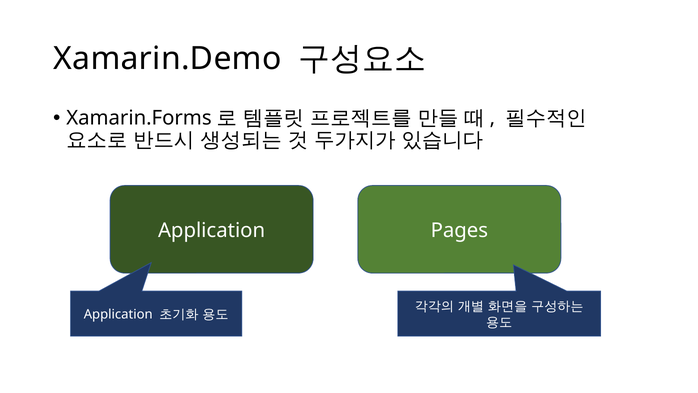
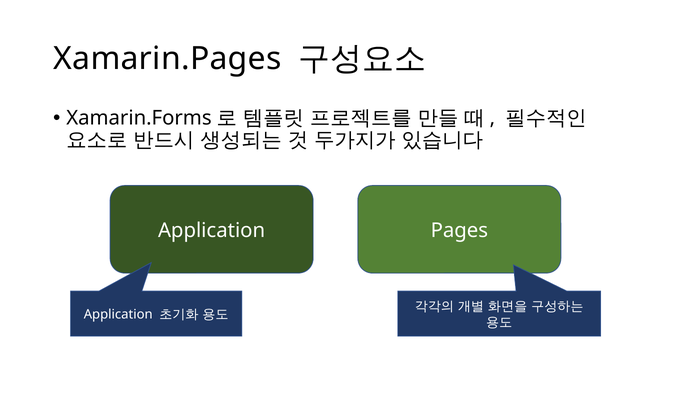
Xamarin.Demo: Xamarin.Demo -> Xamarin.Pages
